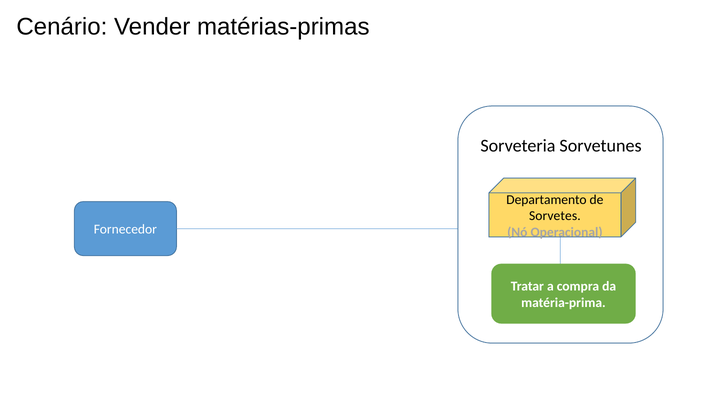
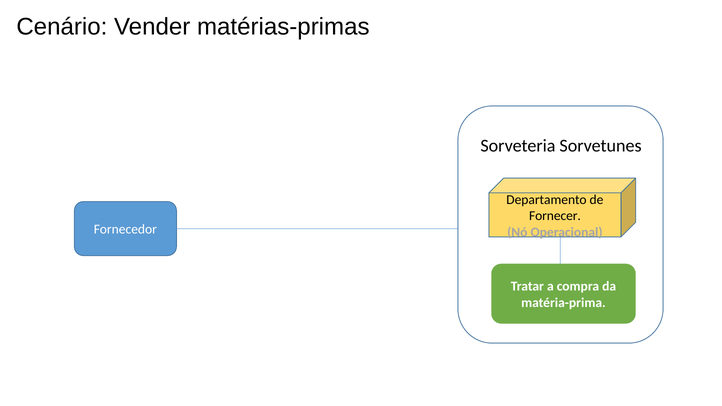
Sorvetes: Sorvetes -> Fornecer
